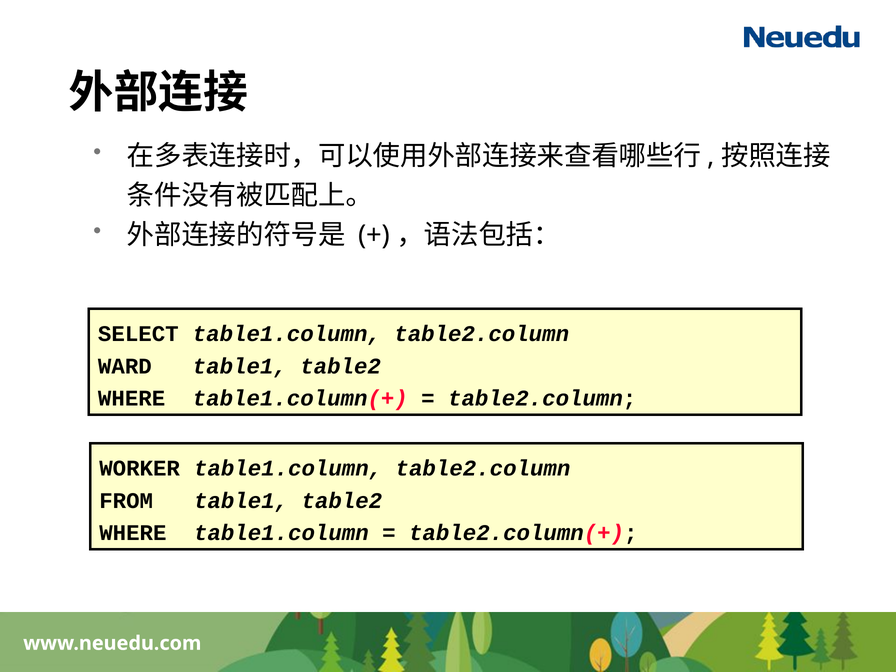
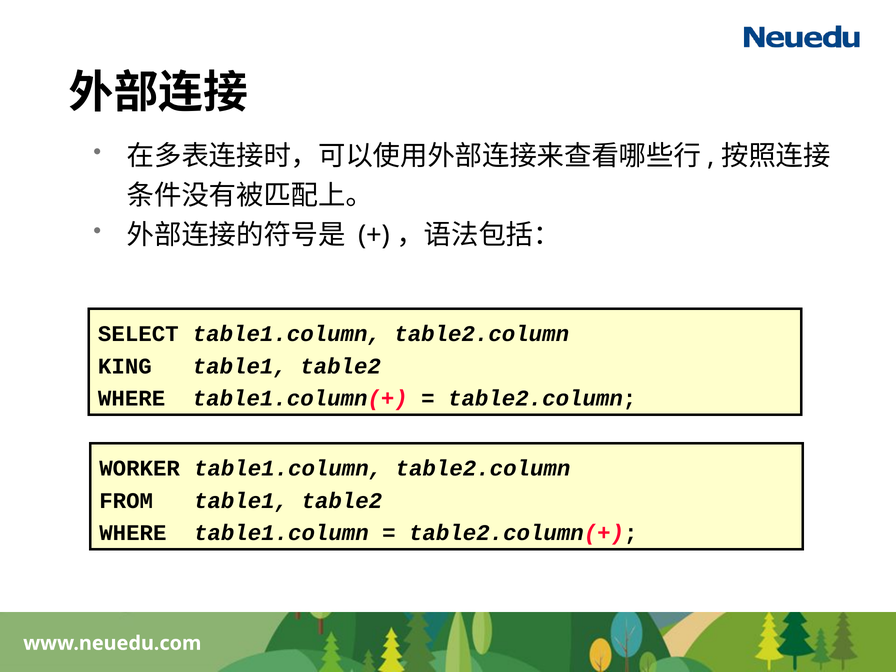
WARD: WARD -> KING
